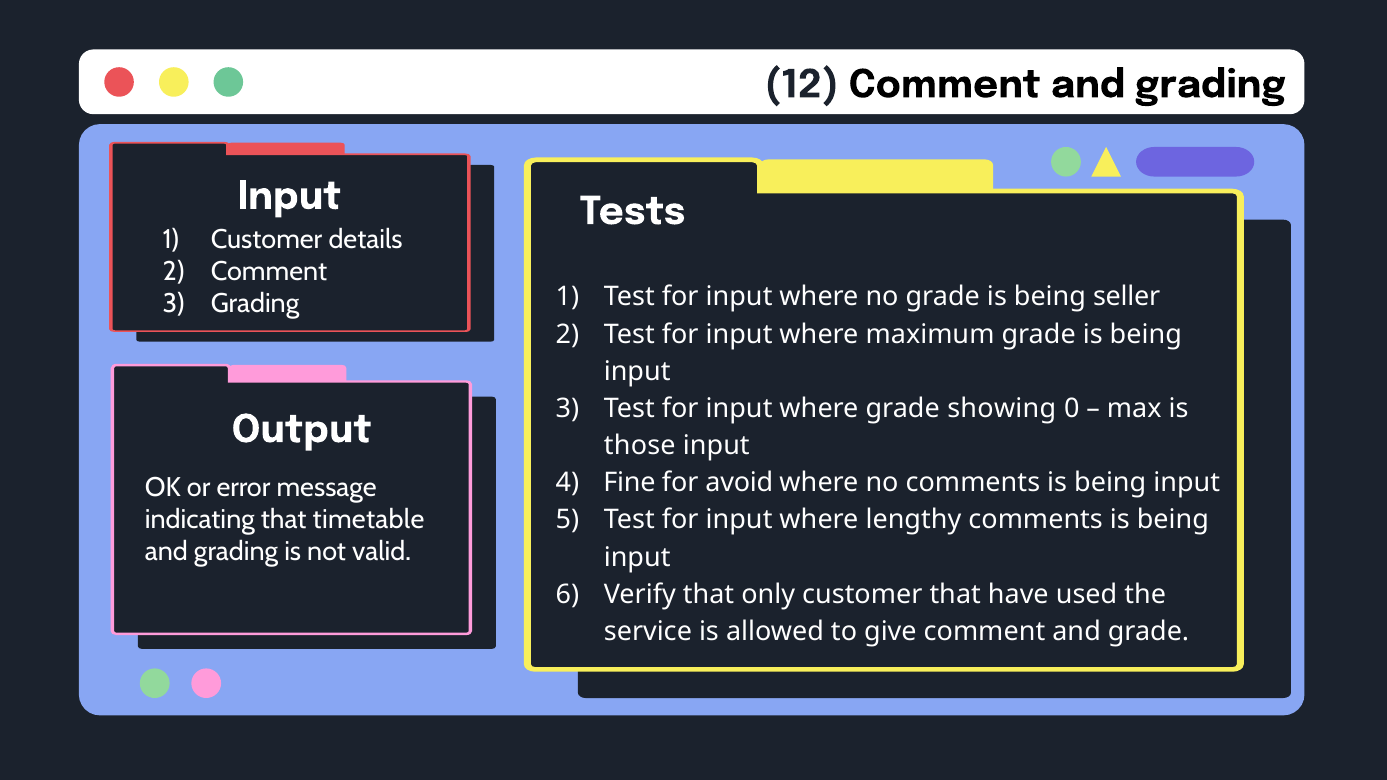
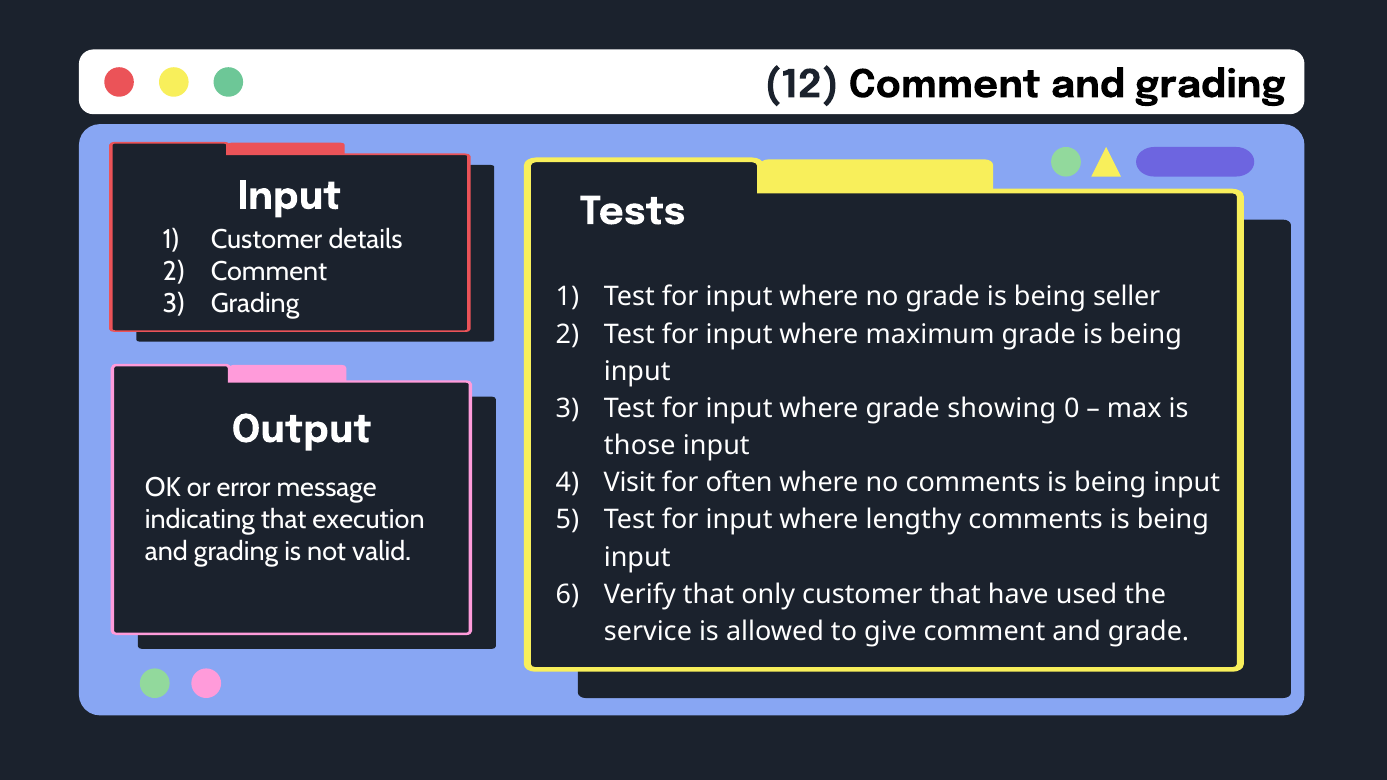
Fine: Fine -> Visit
avoid: avoid -> often
timetable: timetable -> execution
